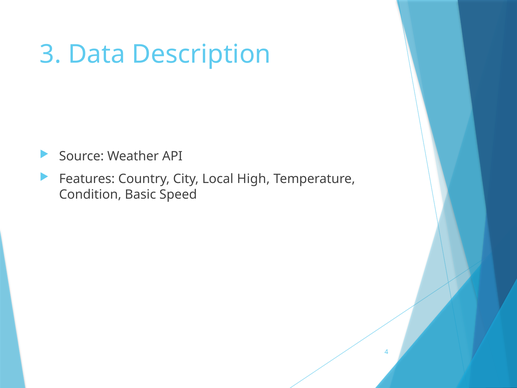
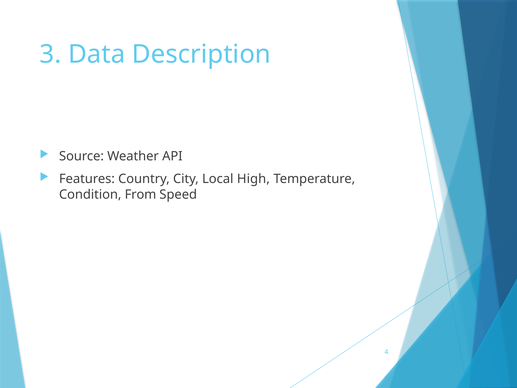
Basic: Basic -> From
